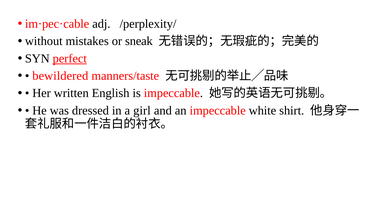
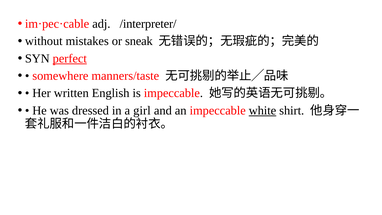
/perplexity/: /perplexity/ -> /interpreter/
bewildered: bewildered -> somewhere
white underline: none -> present
